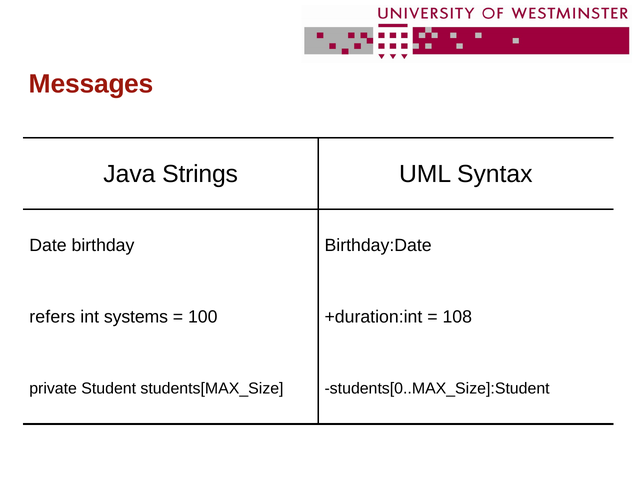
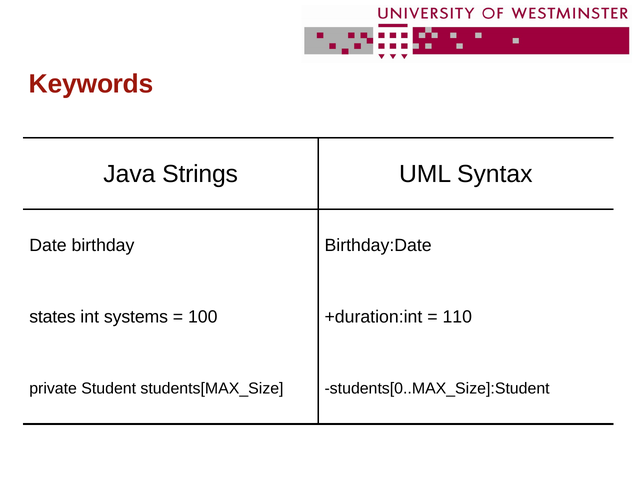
Messages: Messages -> Keywords
refers: refers -> states
108: 108 -> 110
